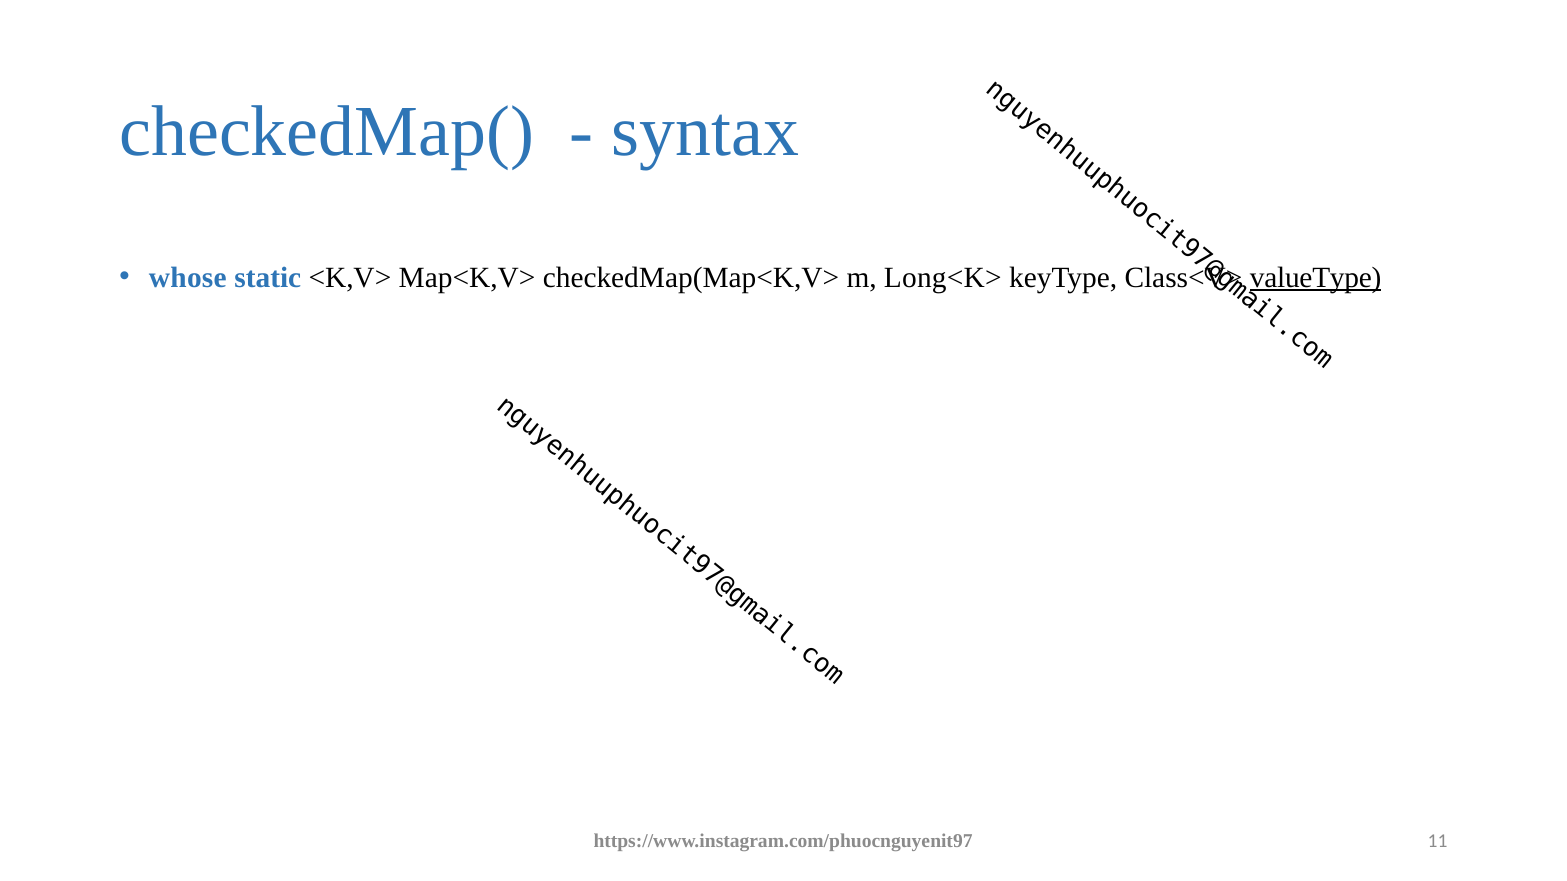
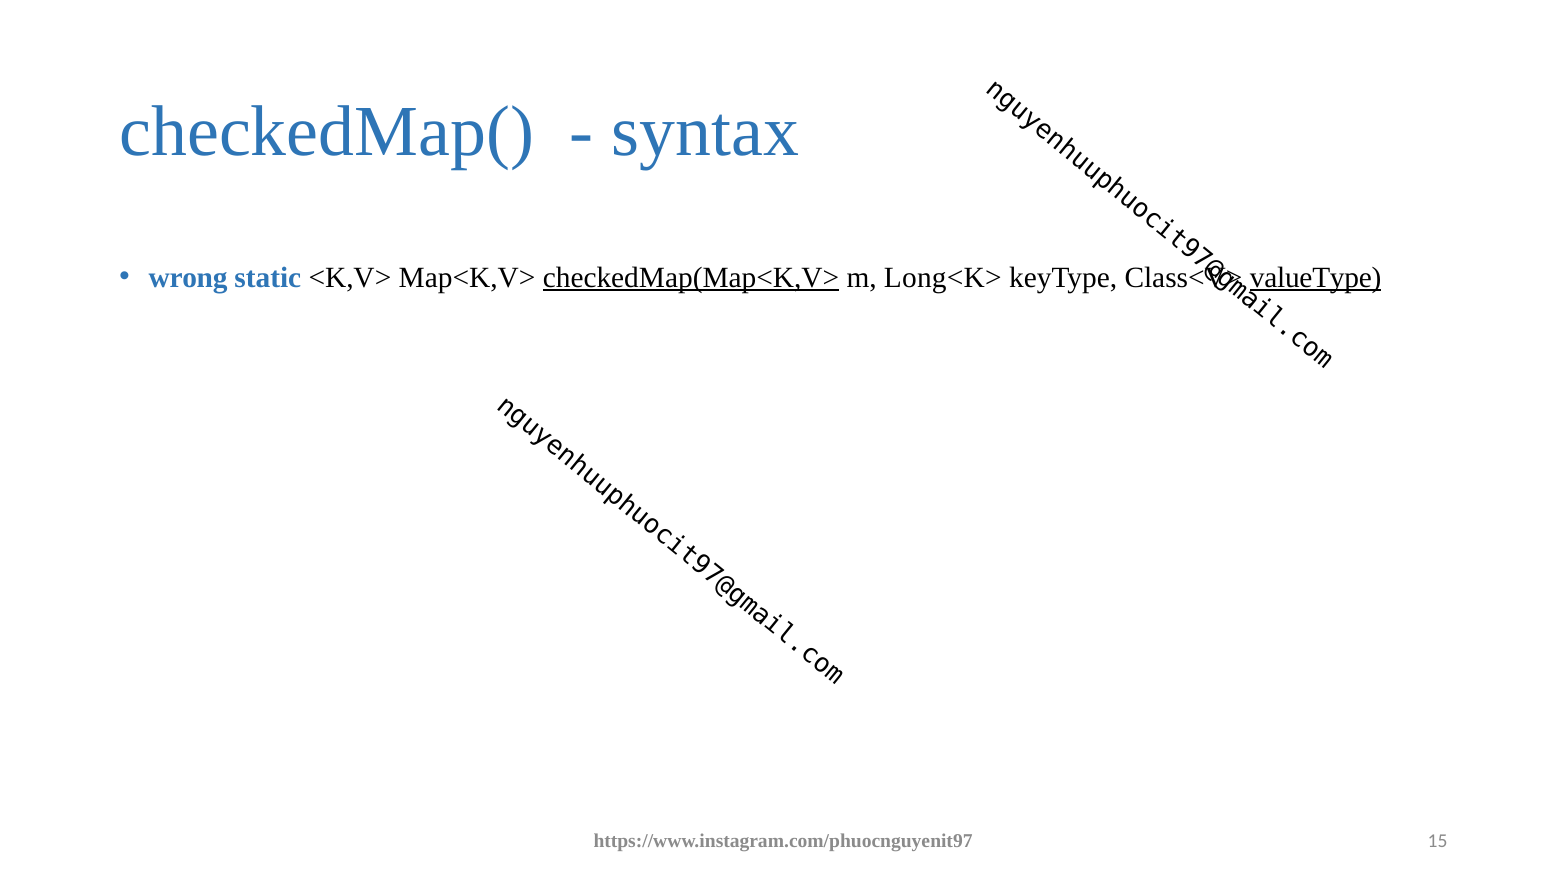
whose: whose -> wrong
checkedMap(Map<K,V> underline: none -> present
11: 11 -> 15
